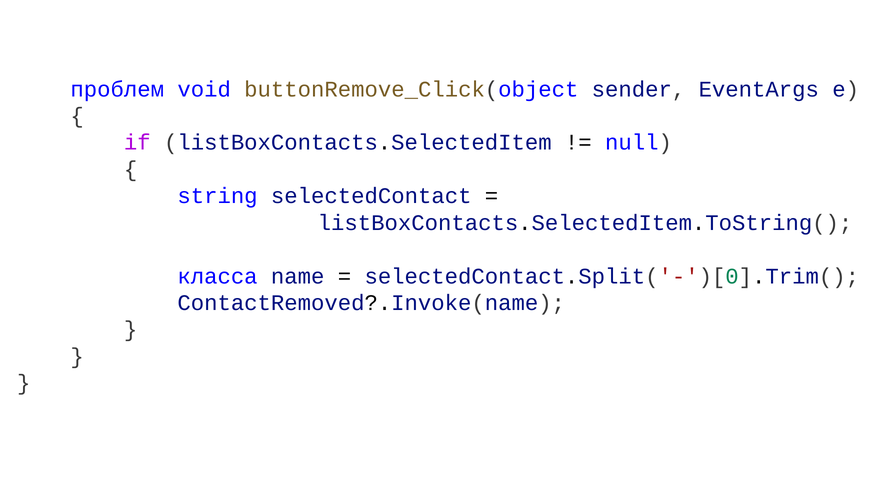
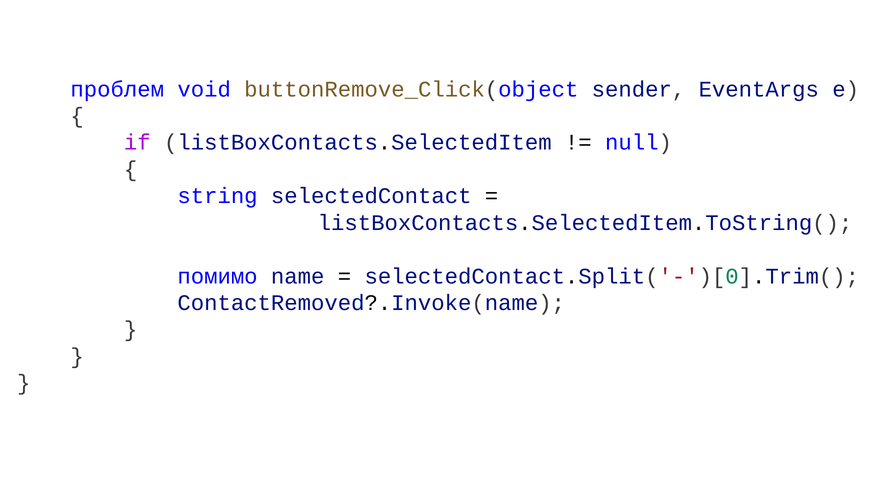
класса: класса -> помимо
